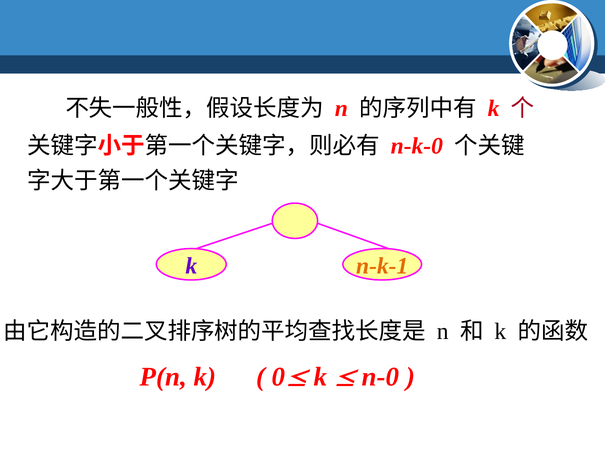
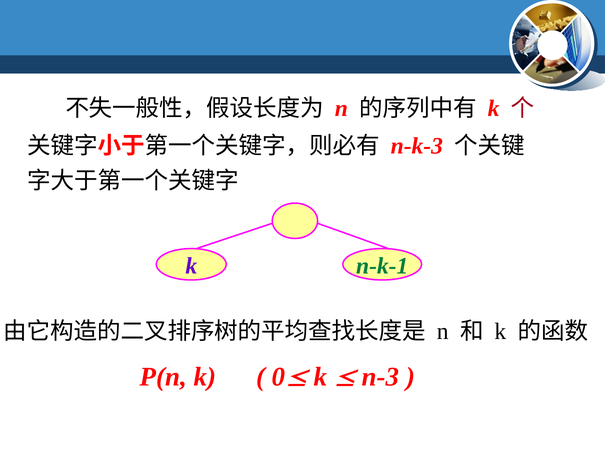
n-k-0: n-k-0 -> n-k-3
n-k-1 colour: orange -> green
n-0: n-0 -> n-3
